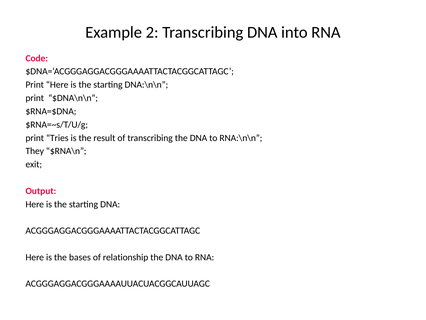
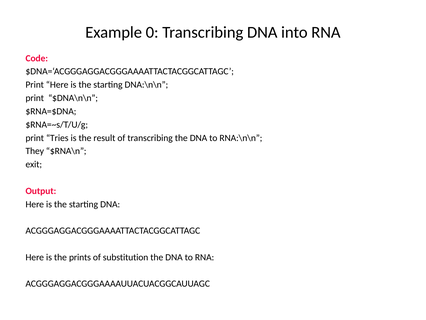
2: 2 -> 0
bases: bases -> prints
relationship: relationship -> substitution
